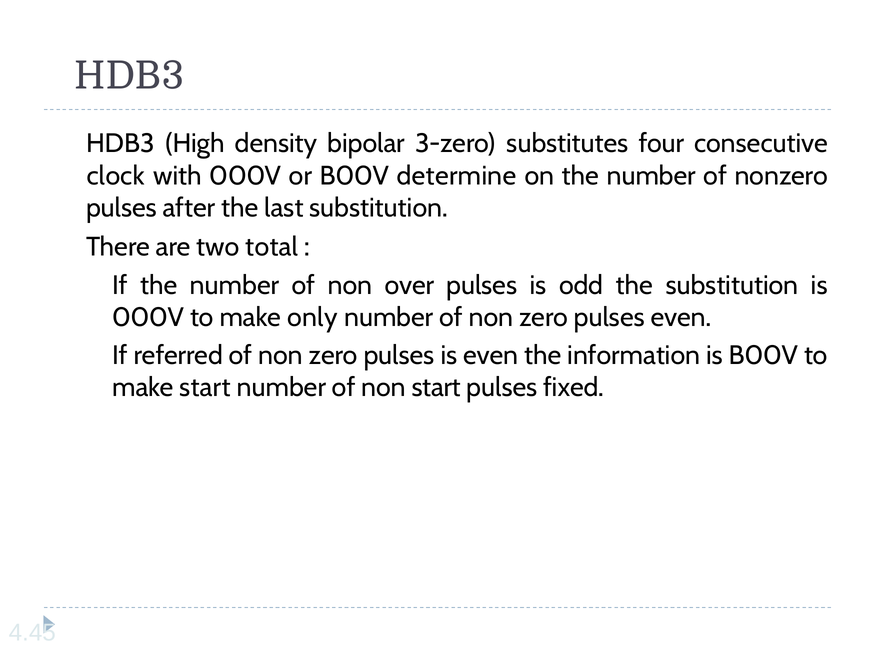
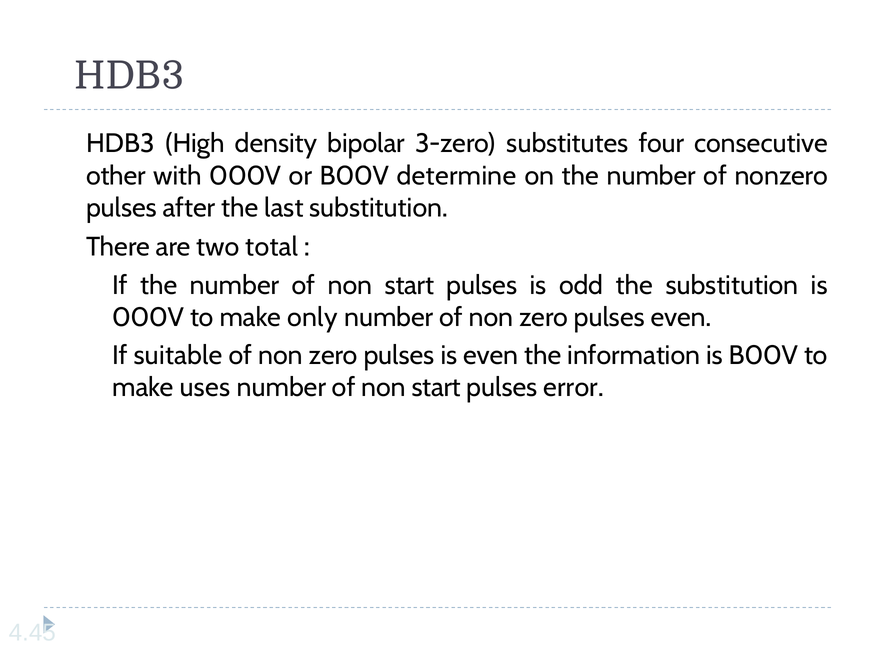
clock: clock -> other
over at (409, 285): over -> start
referred: referred -> suitable
make start: start -> uses
fixed: fixed -> error
